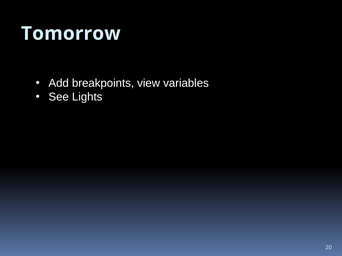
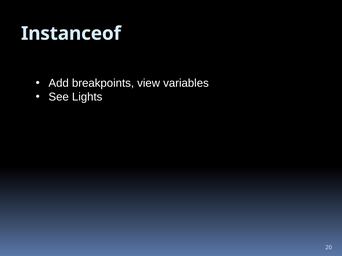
Tomorrow: Tomorrow -> Instanceof
